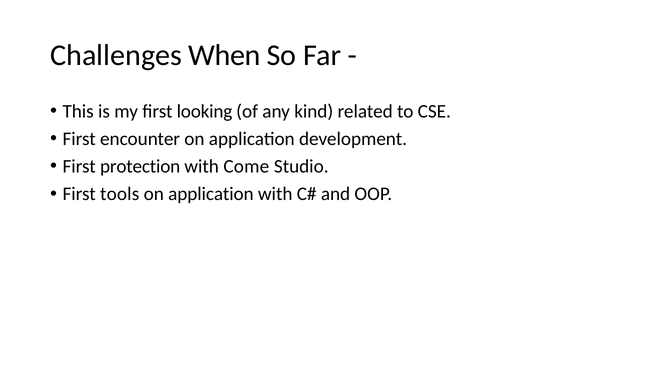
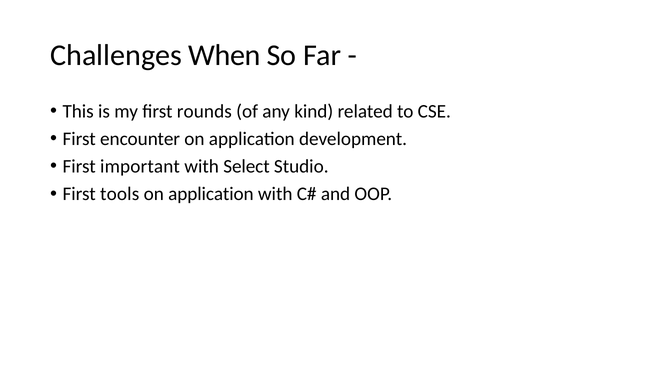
looking: looking -> rounds
protection: protection -> important
Come: Come -> Select
